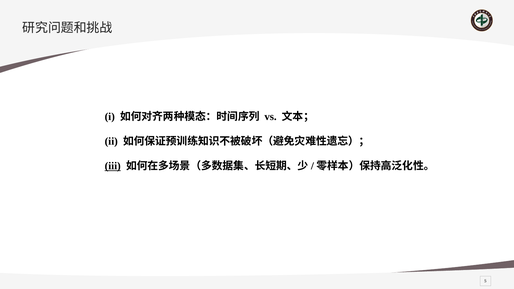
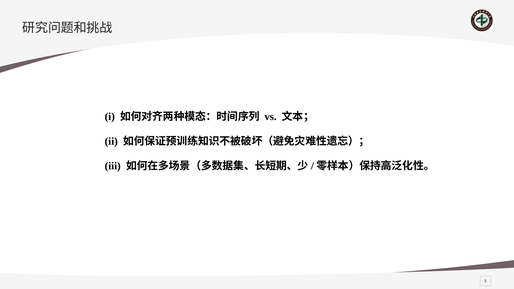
iii underline: present -> none
